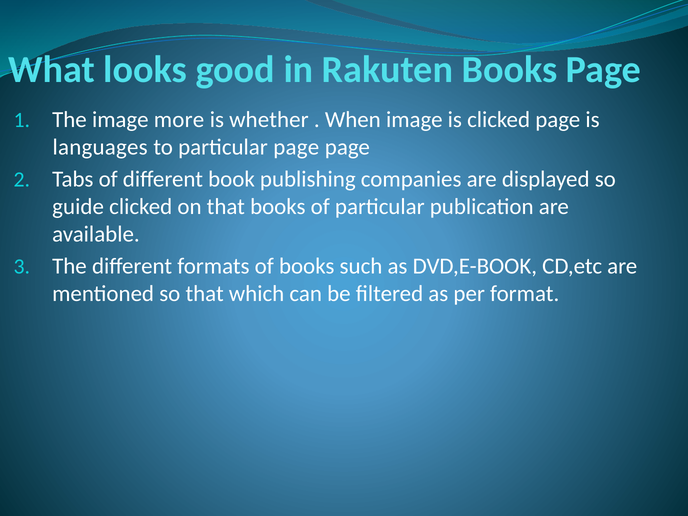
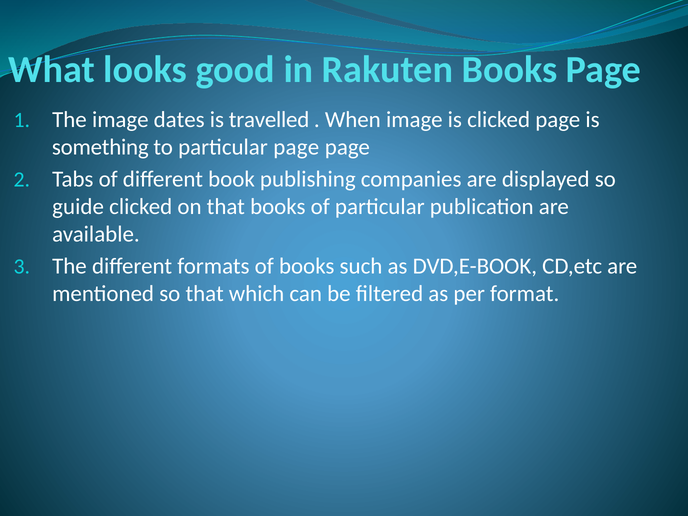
more: more -> dates
whether: whether -> travelled
languages: languages -> something
